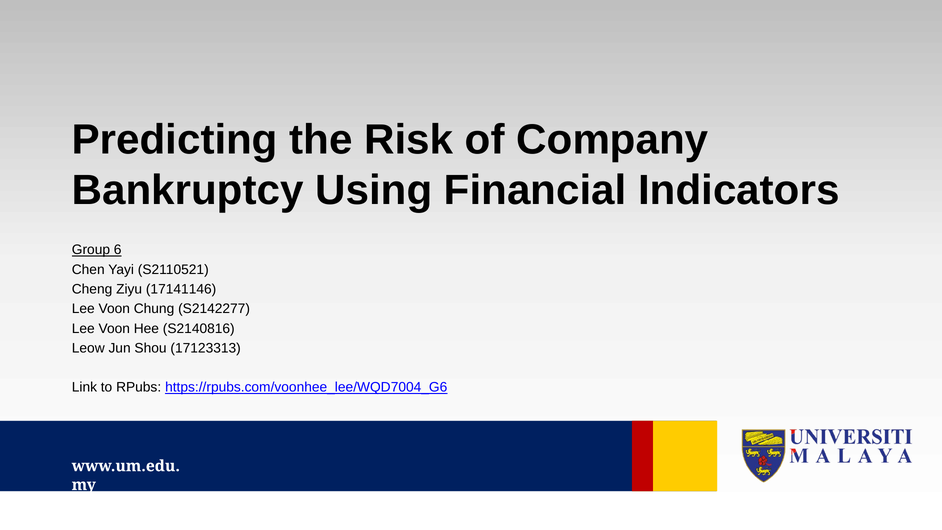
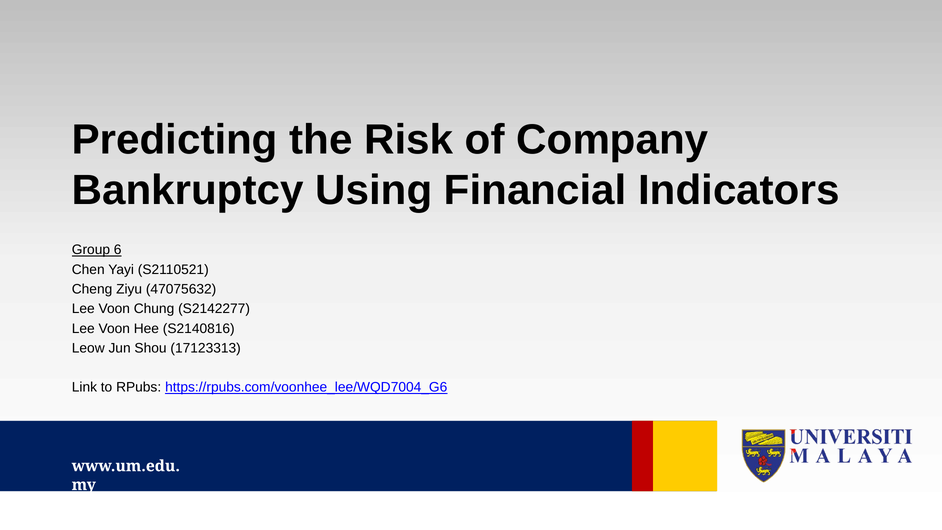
17141146: 17141146 -> 47075632
